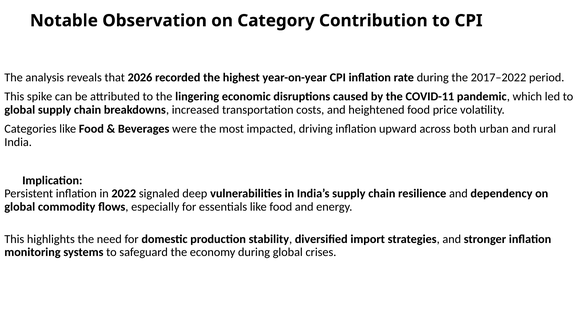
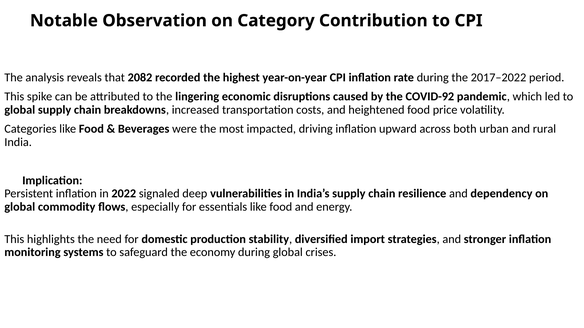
2026: 2026 -> 2082
COVID-11: COVID-11 -> COVID-92
